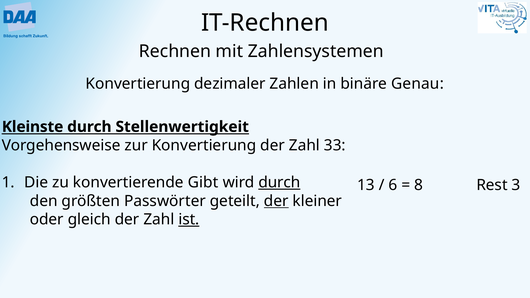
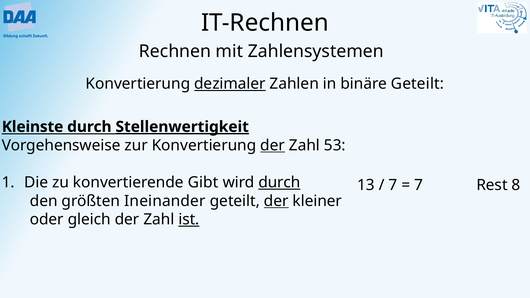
dezimaler underline: none -> present
binäre Genau: Genau -> Geteilt
Stellenwertigkeit underline: none -> present
der at (273, 145) underline: none -> present
33: 33 -> 53
6 at (393, 185): 6 -> 7
8 at (419, 185): 8 -> 7
3: 3 -> 8
Passwörter: Passwörter -> Ineinander
